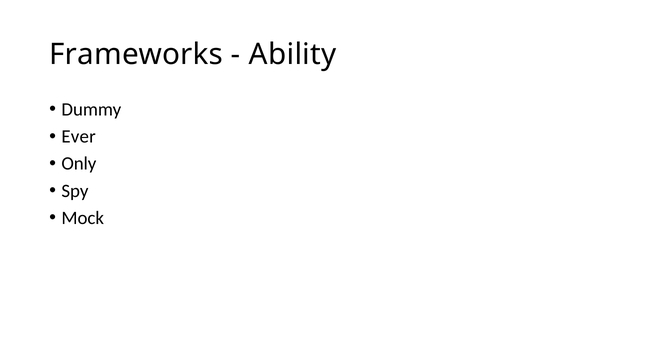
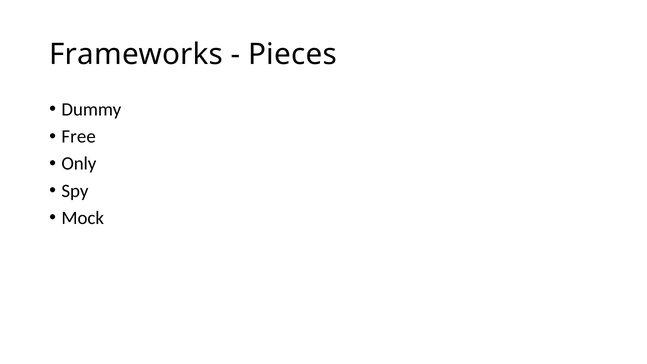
Ability: Ability -> Pieces
Ever: Ever -> Free
